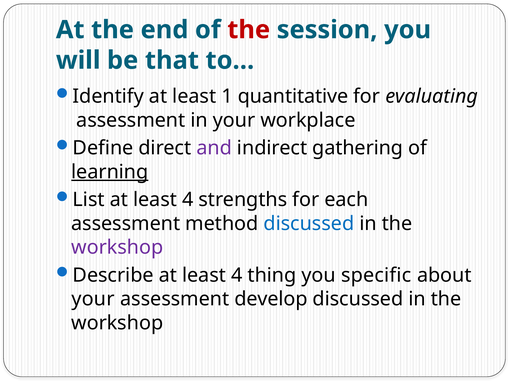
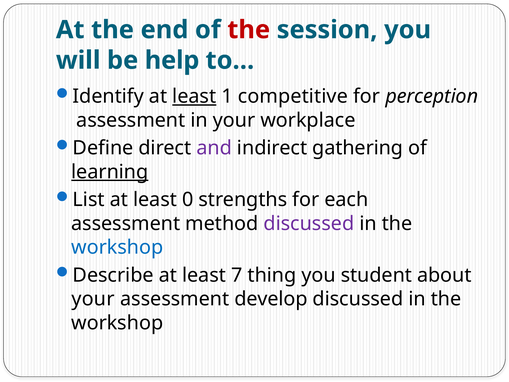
that: that -> help
least at (194, 96) underline: none -> present
quantitative: quantitative -> competitive
evaluating: evaluating -> perception
List at least 4: 4 -> 0
discussed at (309, 223) colour: blue -> purple
workshop at (117, 247) colour: purple -> blue
Describe at least 4: 4 -> 7
specific: specific -> student
